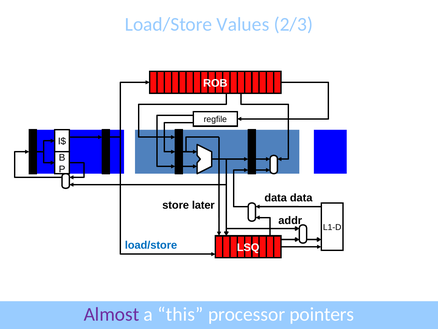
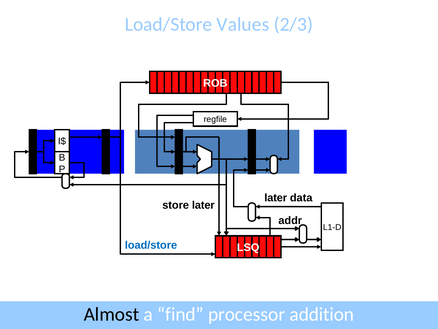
data at (276, 198): data -> later
Almost colour: purple -> black
this: this -> find
pointers: pointers -> addition
